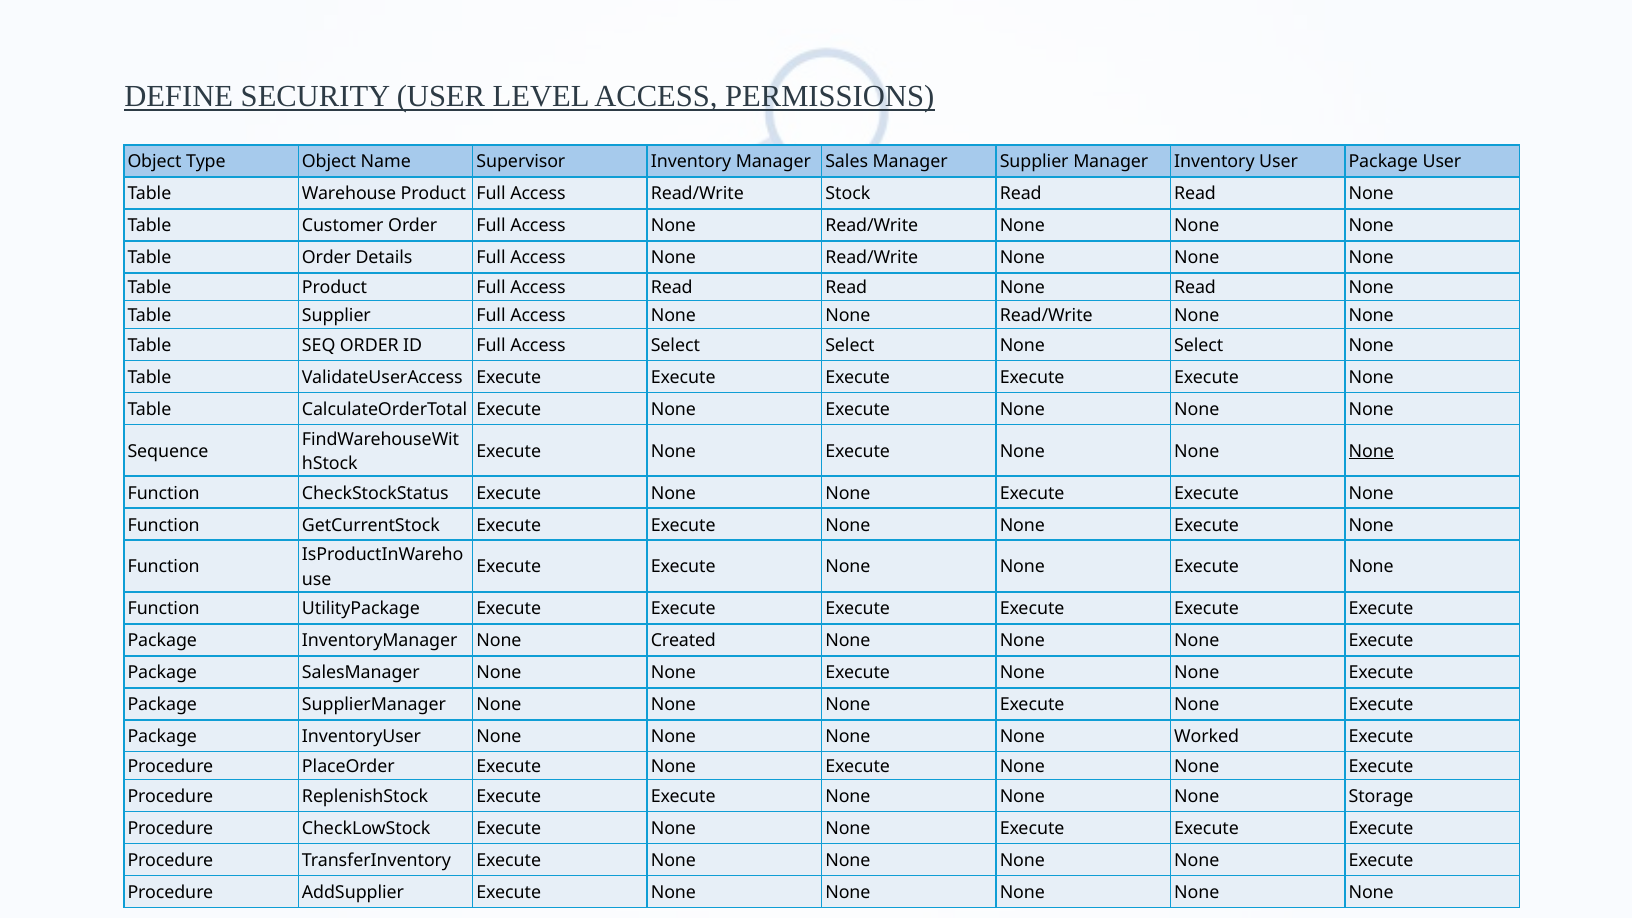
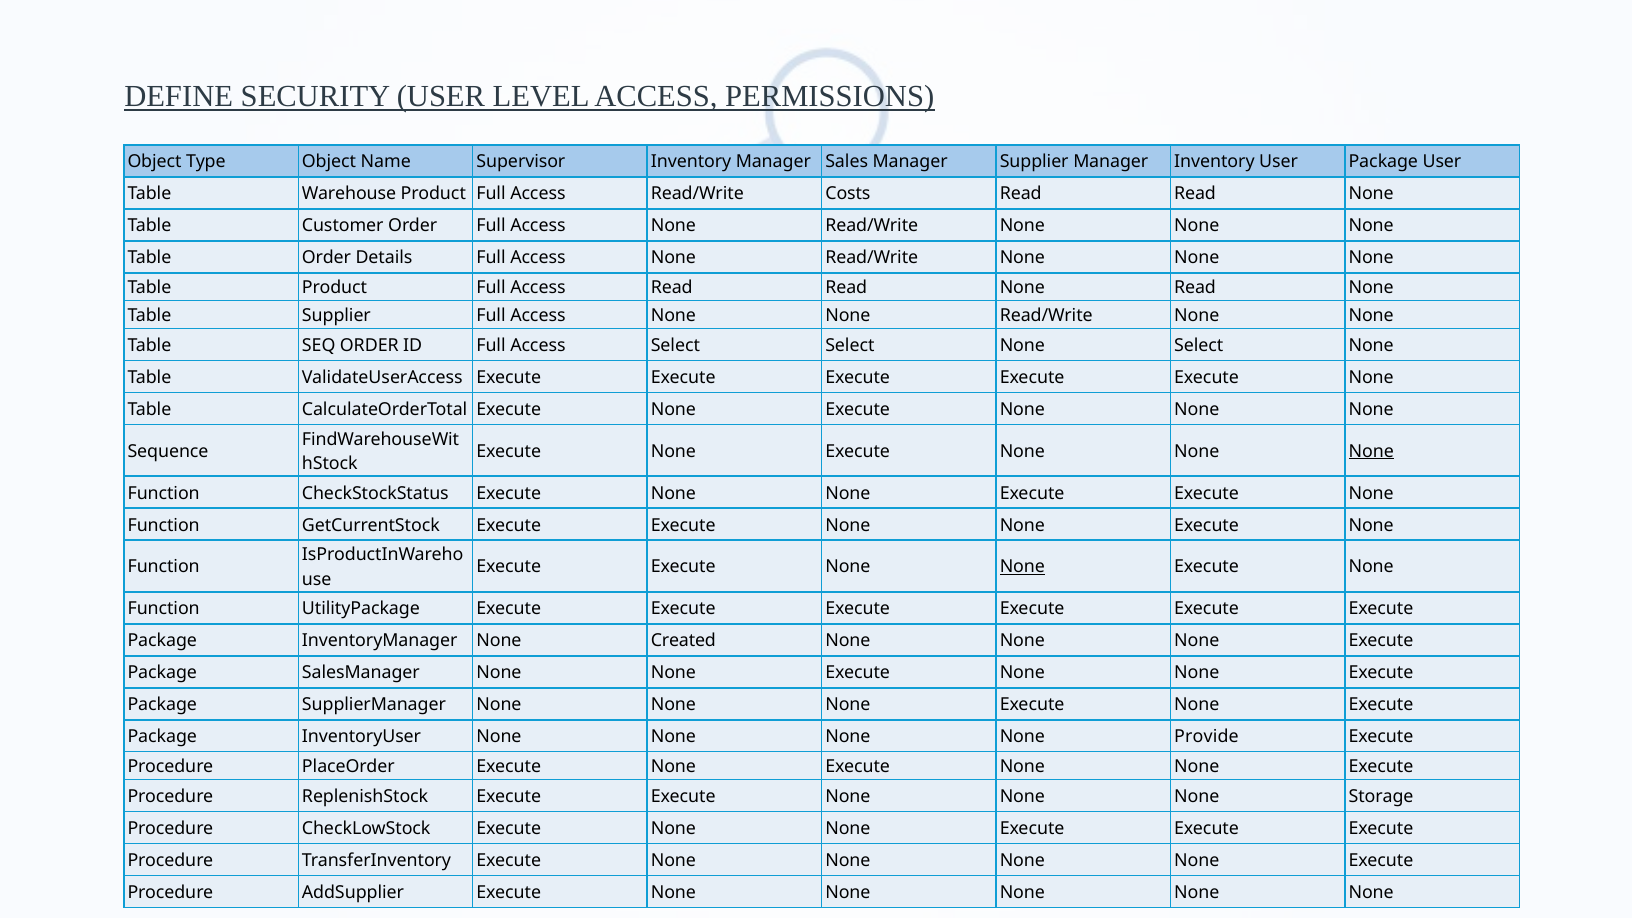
Stock: Stock -> Costs
None at (1022, 567) underline: none -> present
Worked: Worked -> Provide
